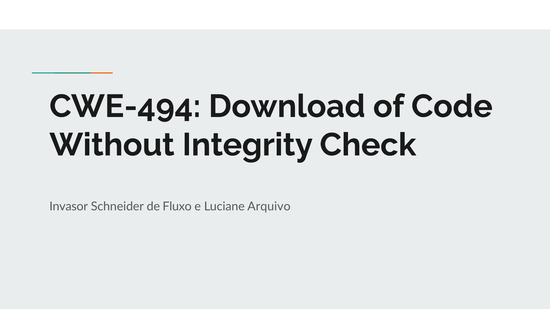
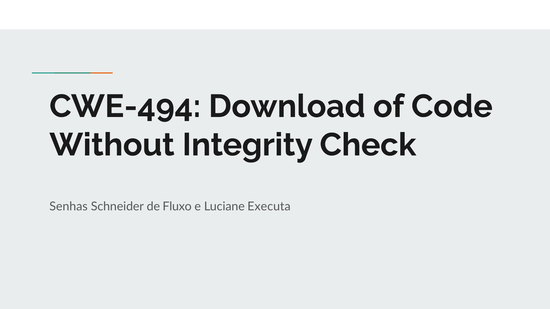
Invasor: Invasor -> Senhas
Arquivo: Arquivo -> Executa
